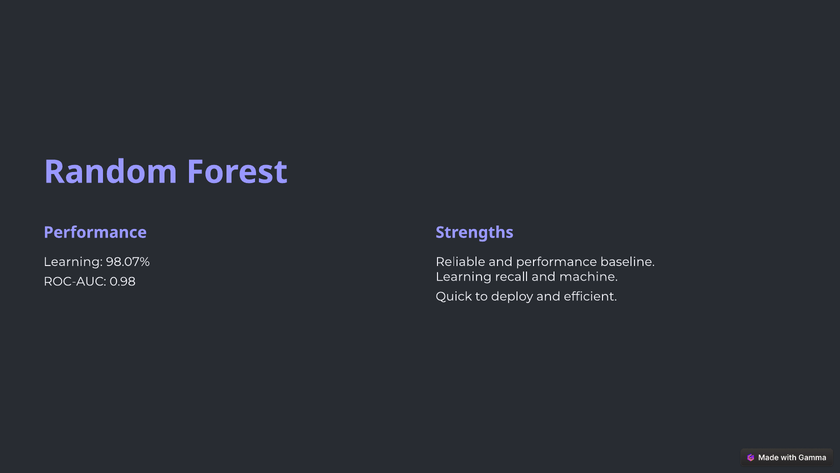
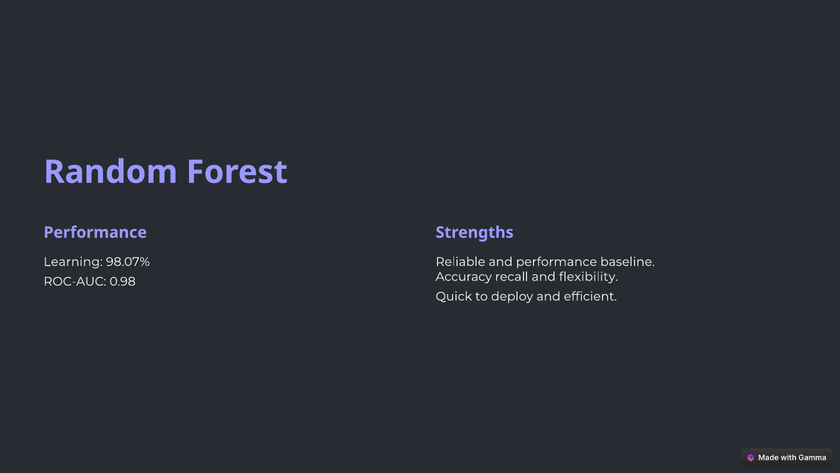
Learning at (464, 276): Learning -> Accuracy
machine: machine -> flexibility
